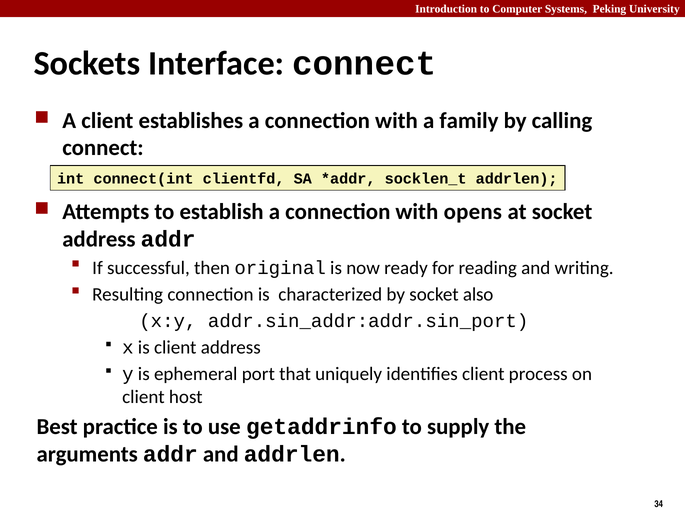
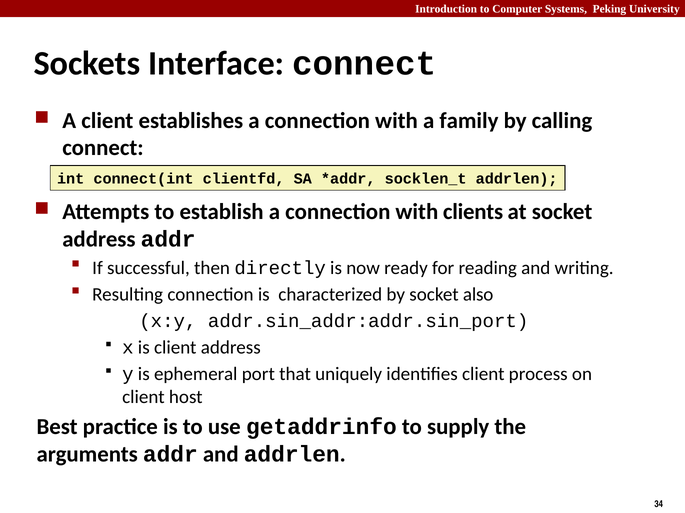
opens: opens -> clients
original: original -> directly
